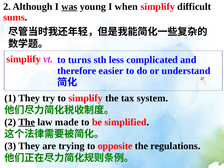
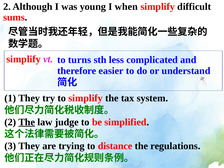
was underline: present -> none
made: made -> judge
opposite: opposite -> distance
